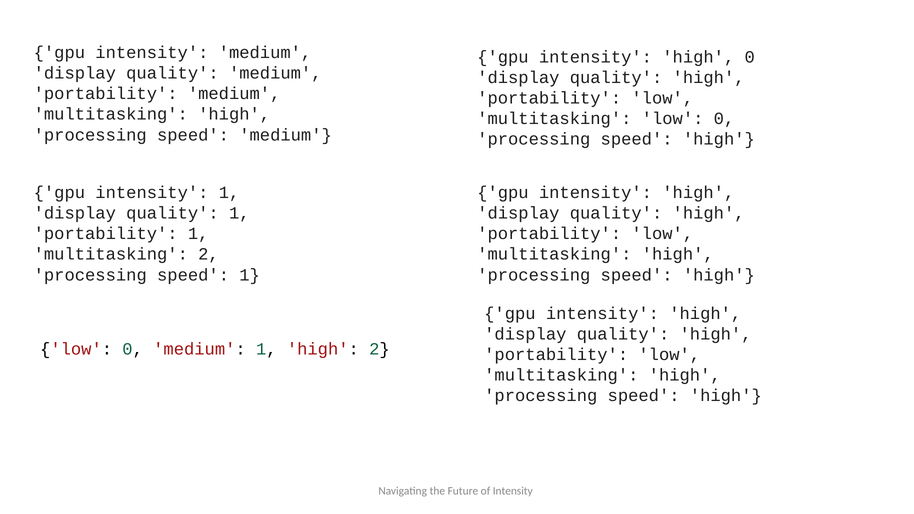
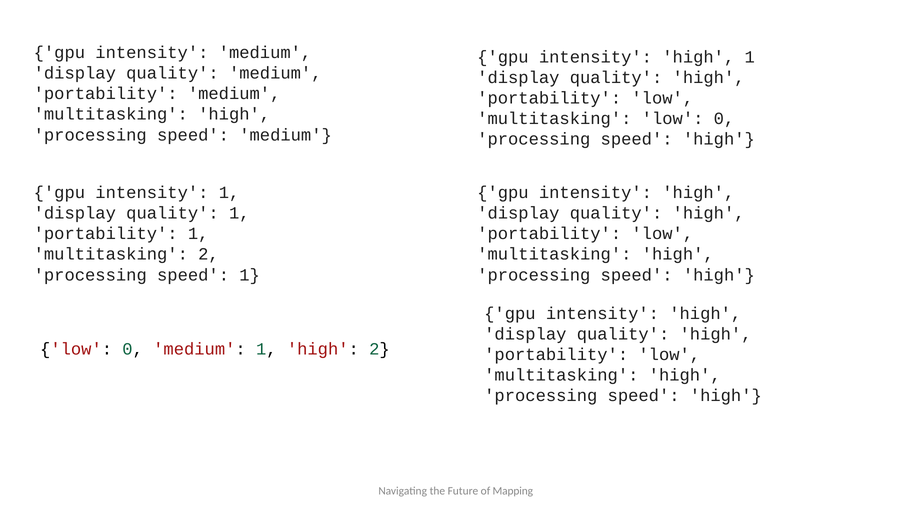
high 0: 0 -> 1
of Intensity: Intensity -> Mapping
